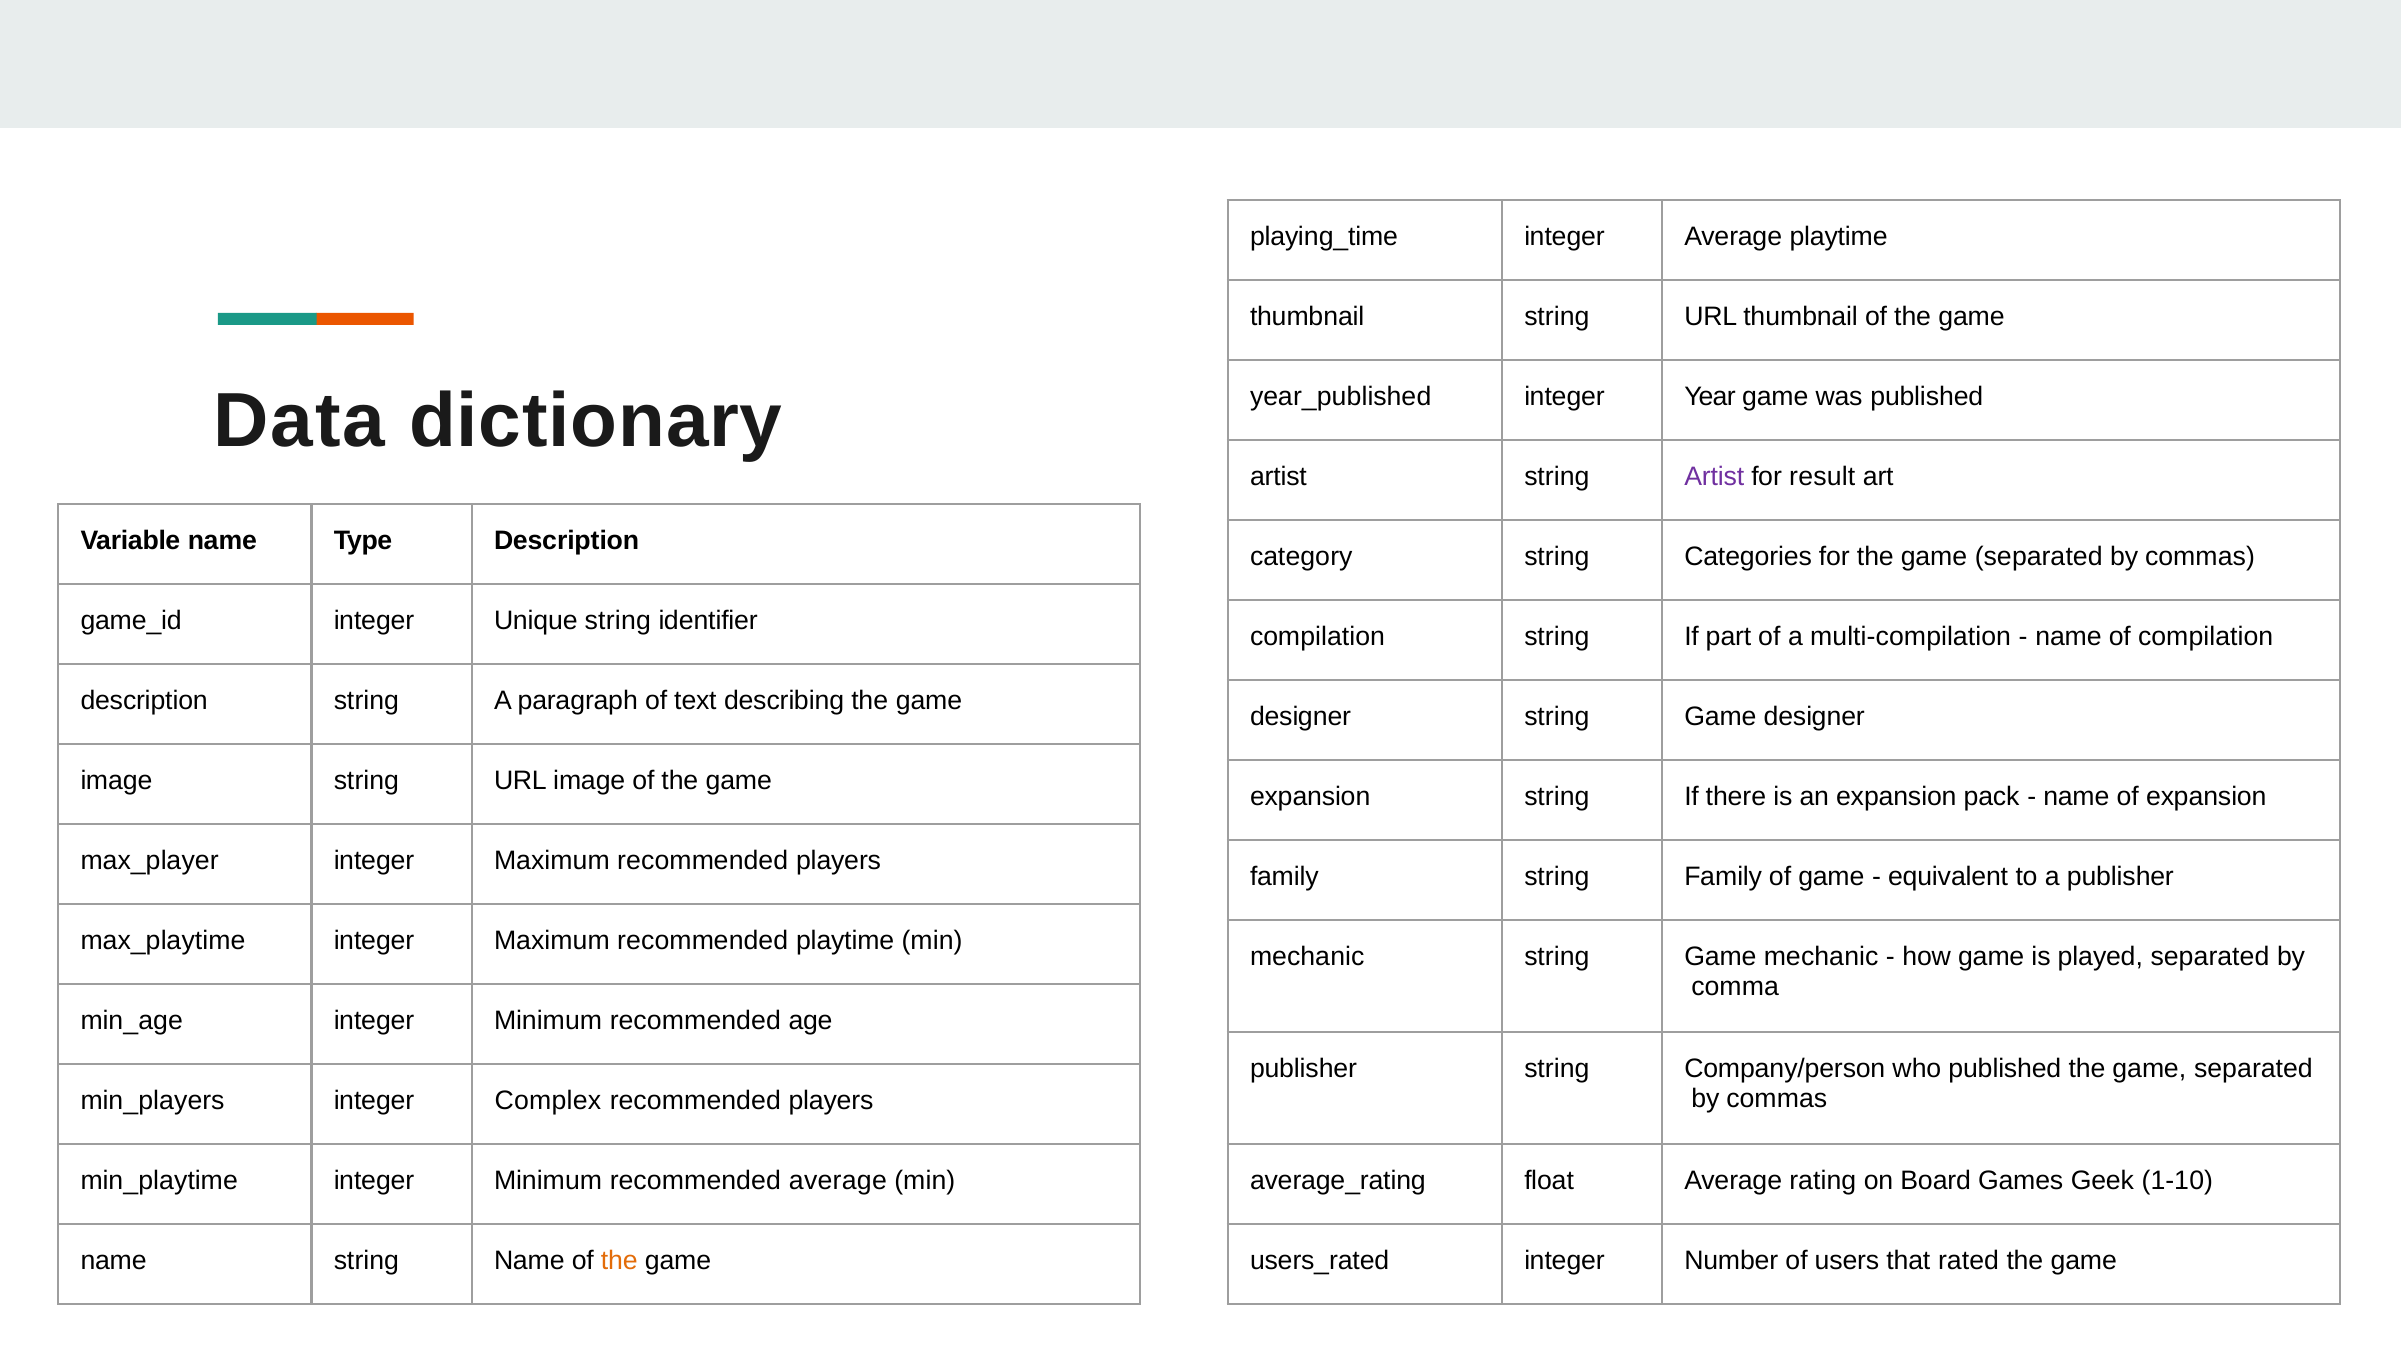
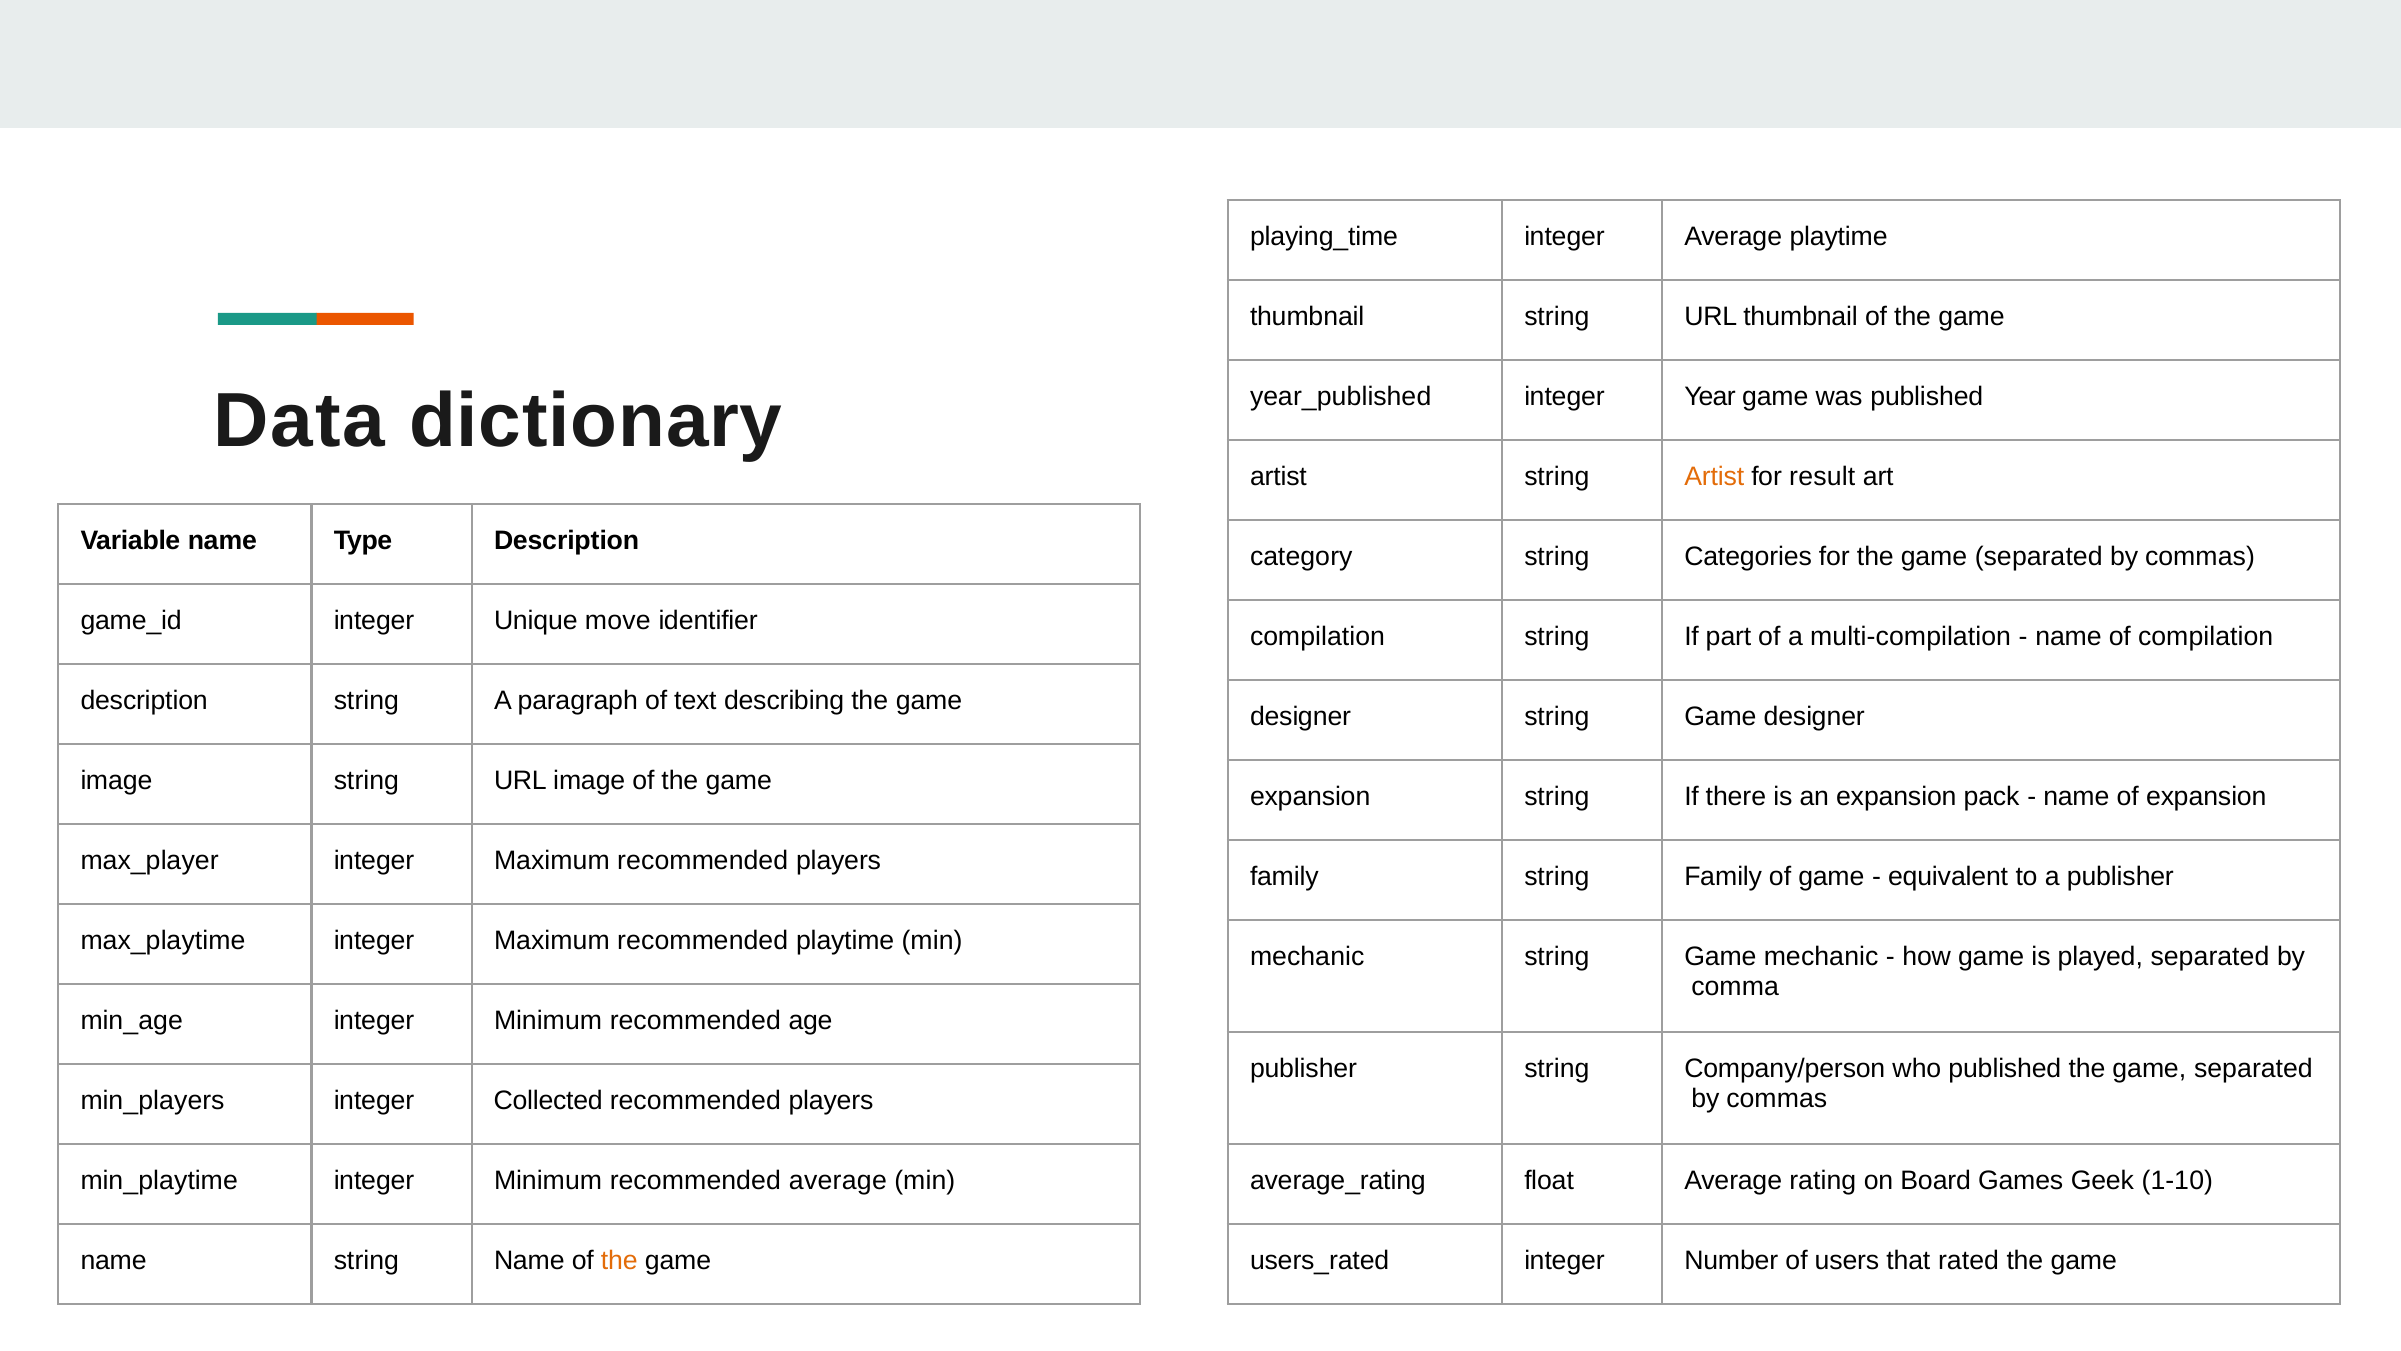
Artist at (1714, 477) colour: purple -> orange
Unique string: string -> move
Complex: Complex -> Collected
